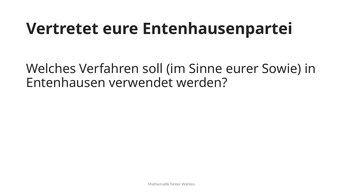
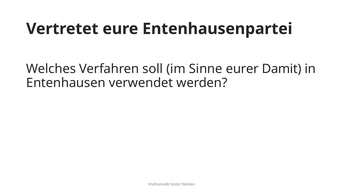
Sowie: Sowie -> Damit
